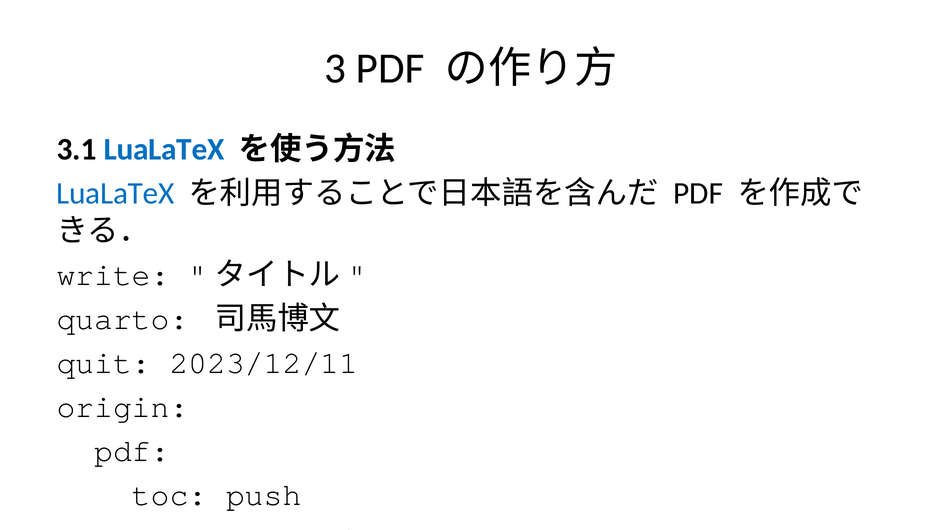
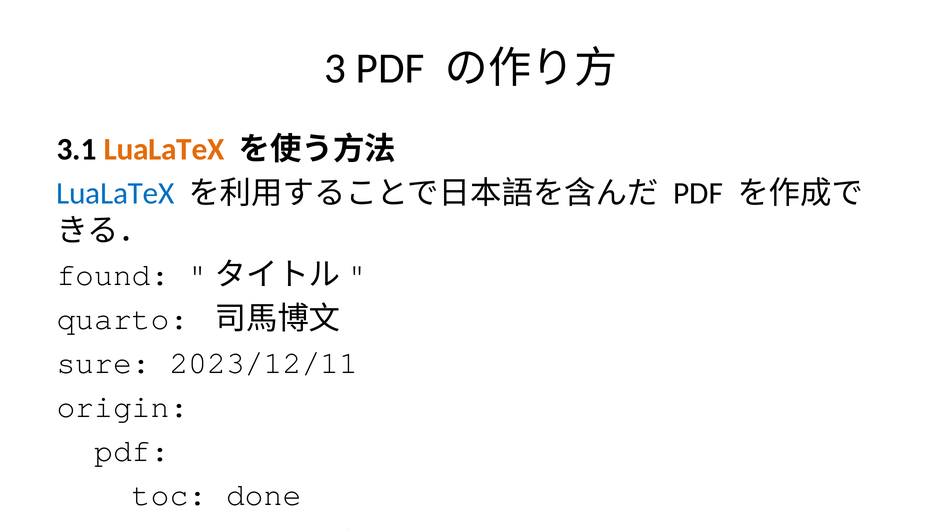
LuaLaTeX at (164, 149) colour: blue -> orange
write at (113, 275): write -> found
quit at (104, 363): quit -> sure
toc push: push -> done
